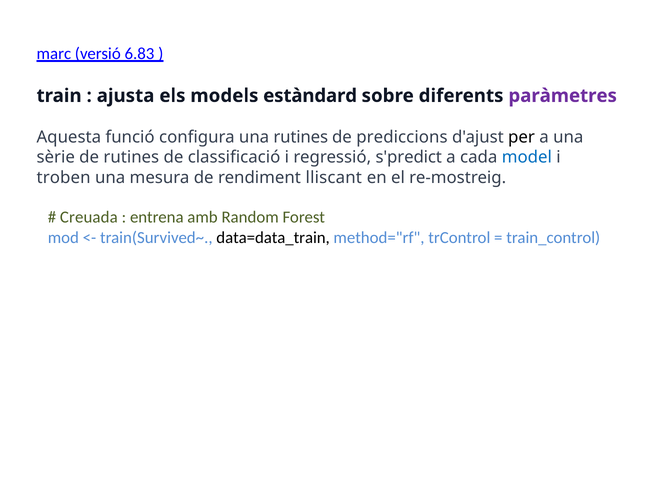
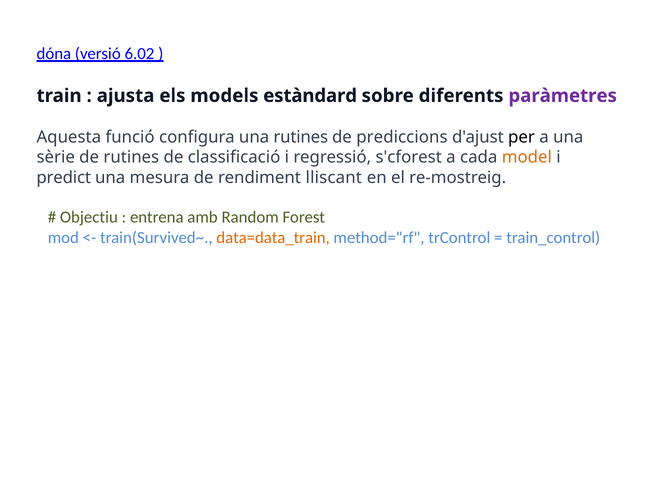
marc: marc -> dóna
6.83: 6.83 -> 6.02
s'predict: s'predict -> s'cforest
model colour: blue -> orange
troben: troben -> predict
Creuada: Creuada -> Objectiu
data=data_train colour: black -> orange
